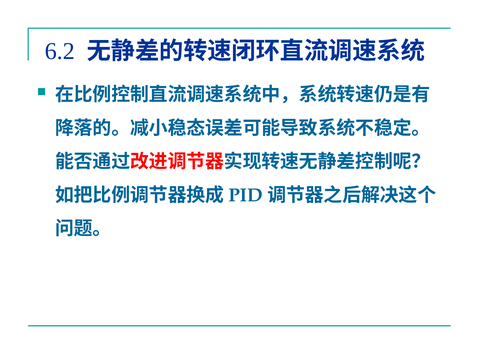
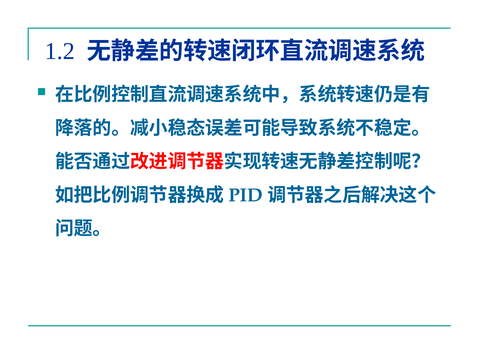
6.2: 6.2 -> 1.2
